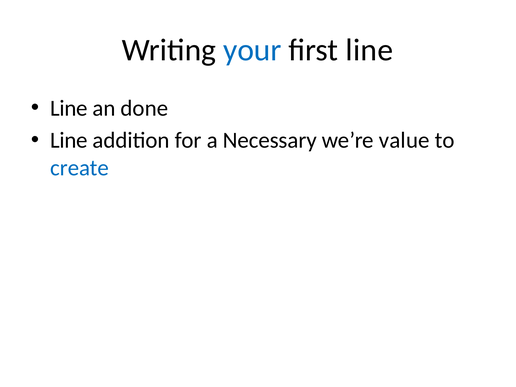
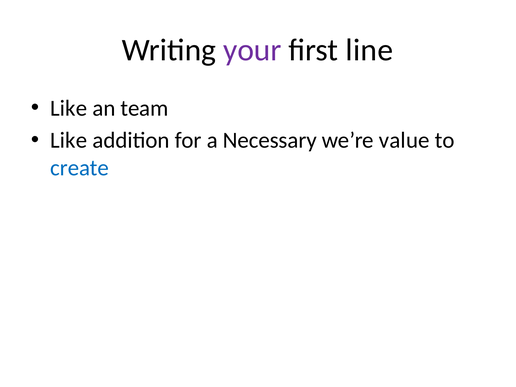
your colour: blue -> purple
Line at (69, 108): Line -> Like
done: done -> team
Line at (69, 140): Line -> Like
